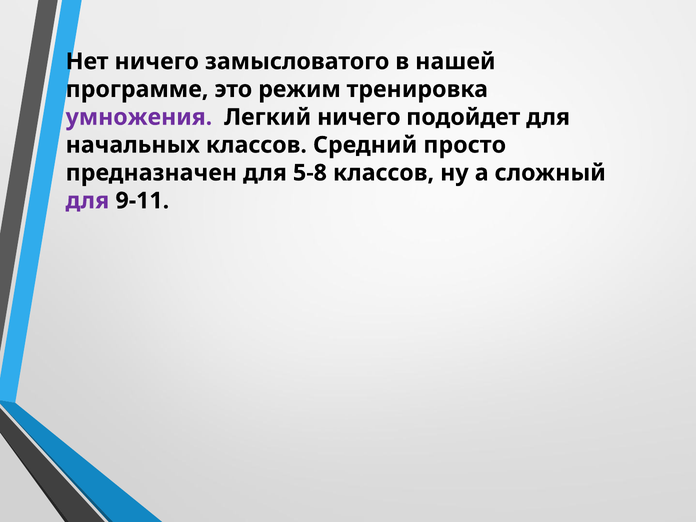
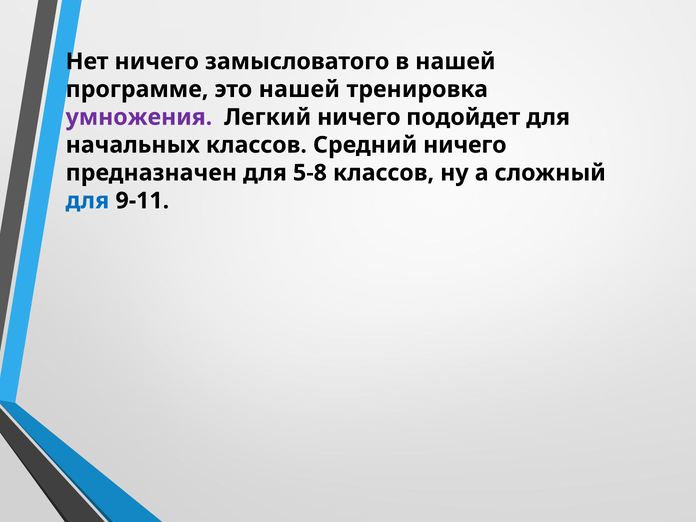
это режим: режим -> нашей
Средний просто: просто -> ничего
для at (87, 201) colour: purple -> blue
